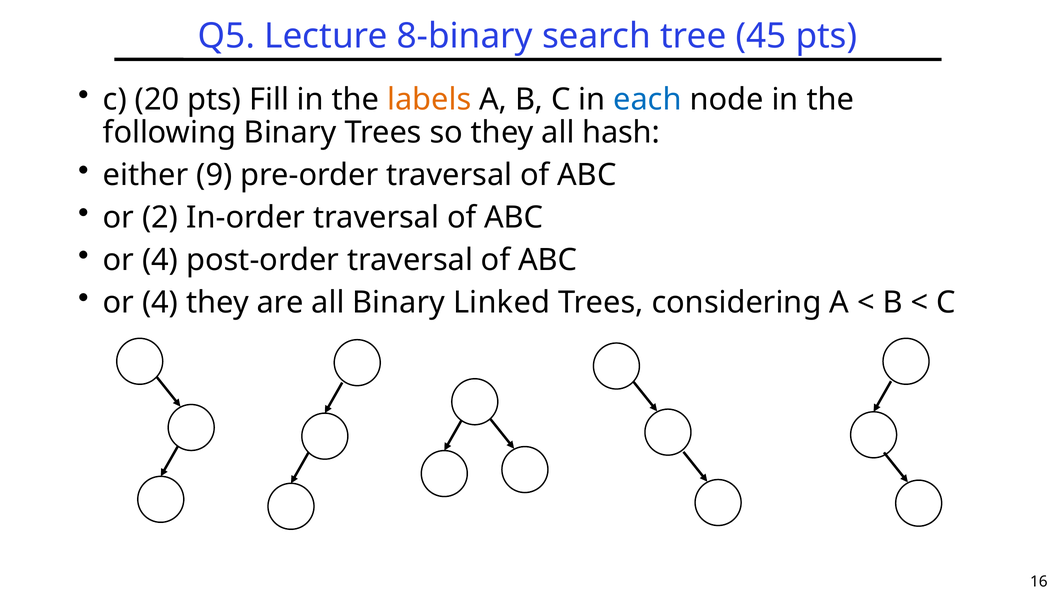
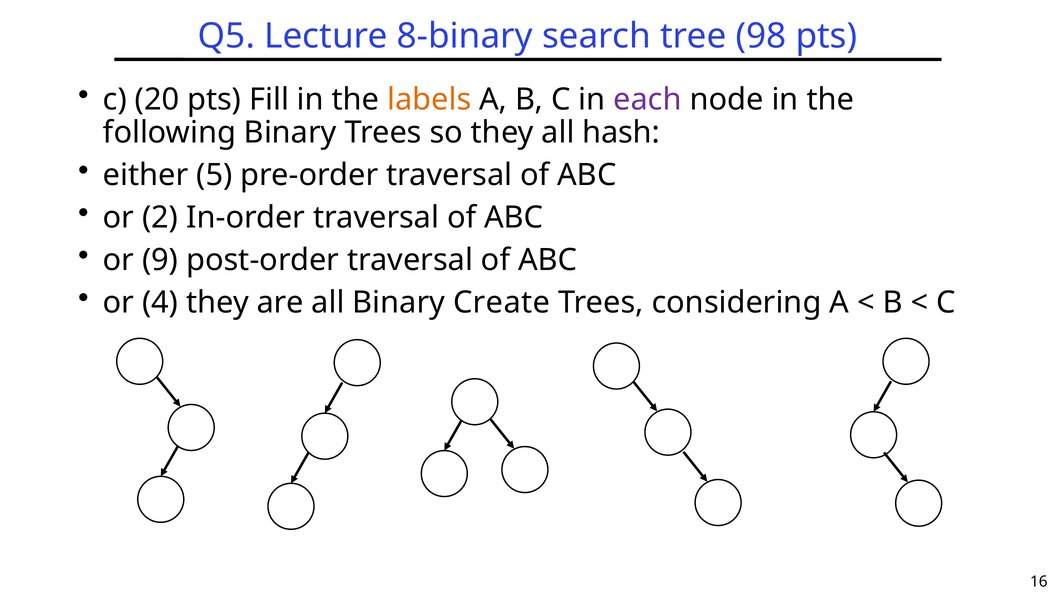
45: 45 -> 98
each colour: blue -> purple
9: 9 -> 5
4 at (160, 260): 4 -> 9
Linked: Linked -> Create
